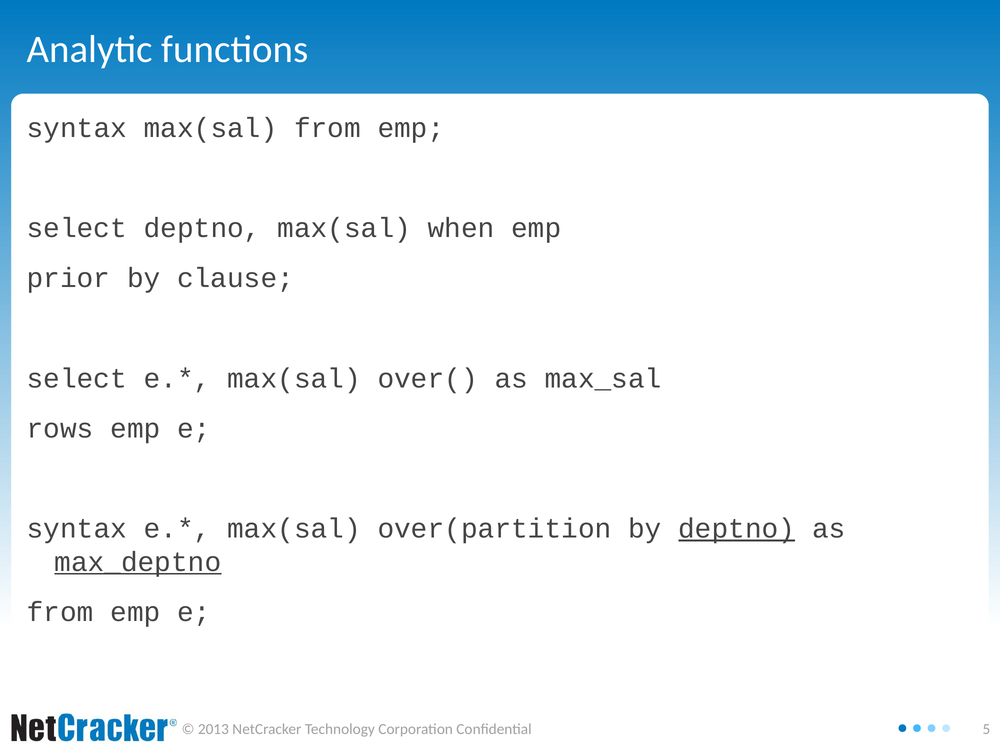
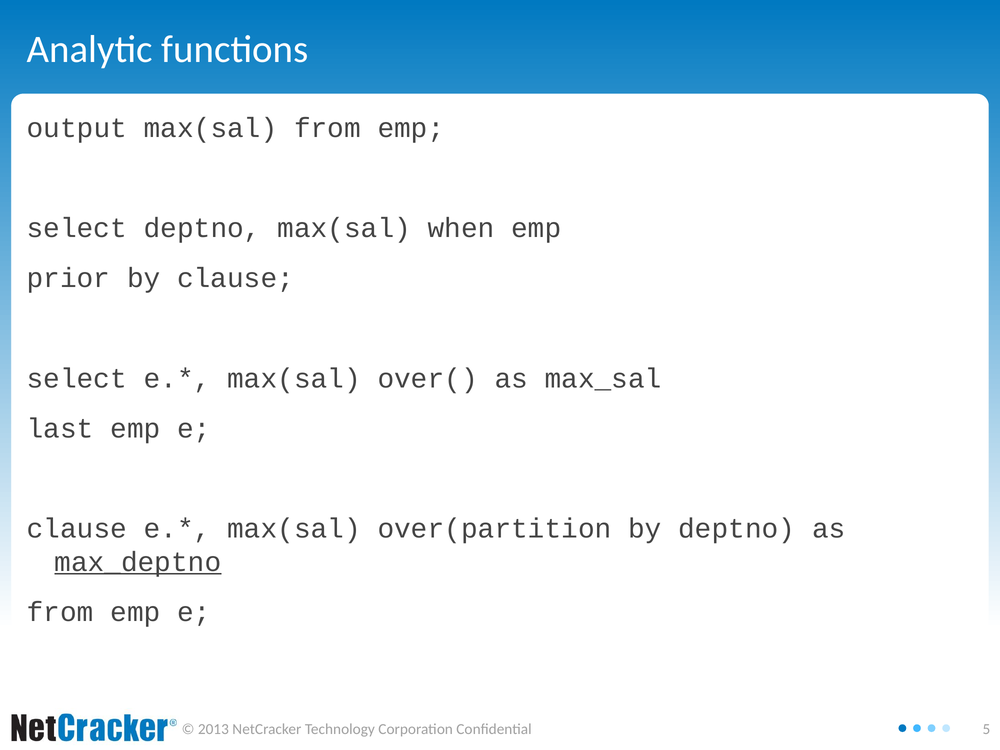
syntax at (77, 128): syntax -> output
rows: rows -> last
syntax at (77, 528): syntax -> clause
deptno at (737, 528) underline: present -> none
